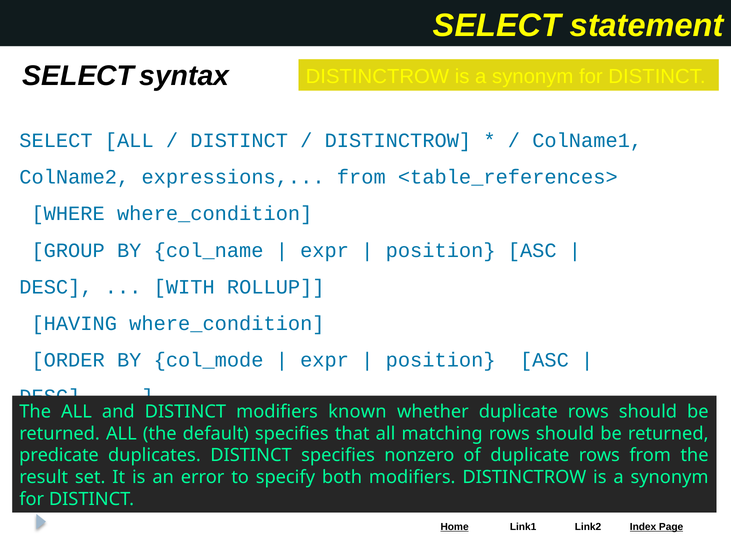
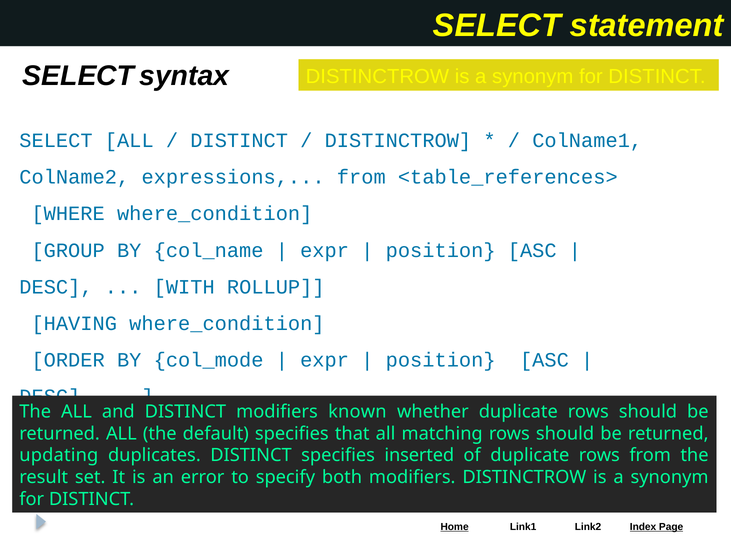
predicate: predicate -> updating
nonzero: nonzero -> inserted
